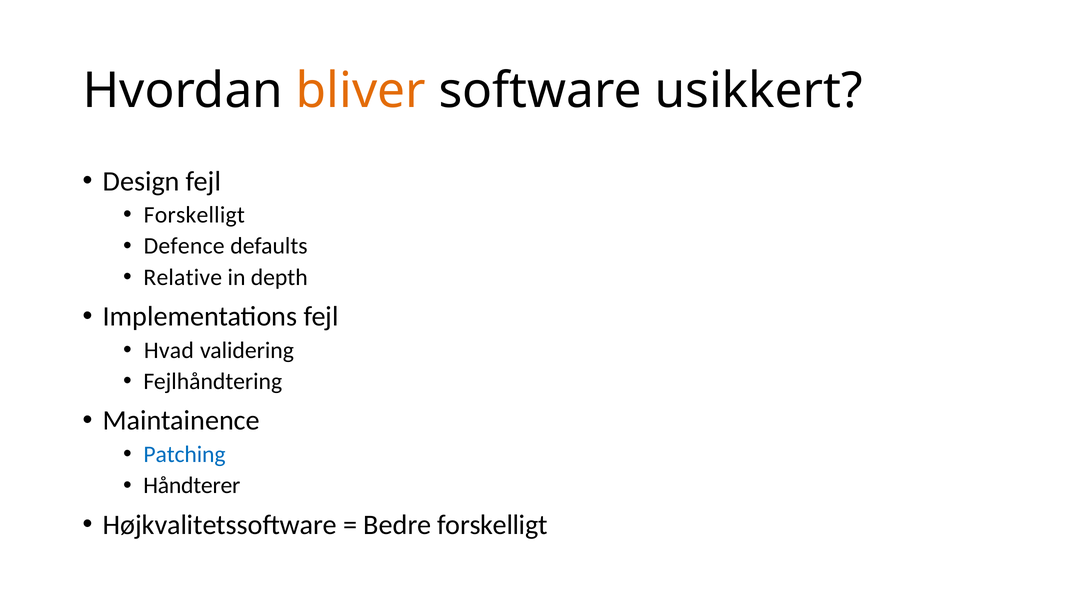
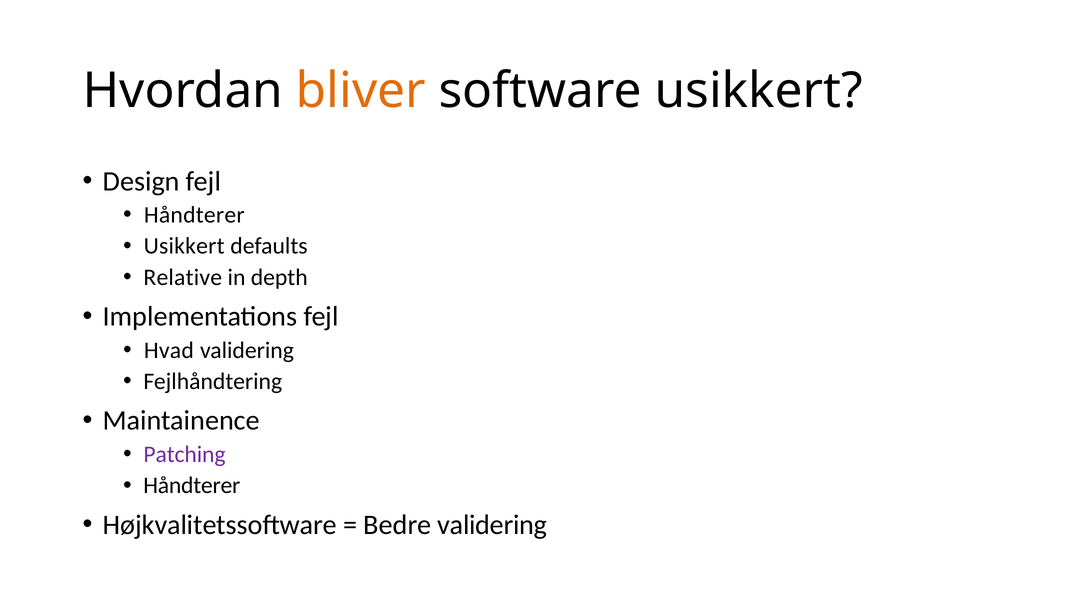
Forskelligt at (194, 215): Forskelligt -> Håndterer
Defence at (184, 246): Defence -> Usikkert
Patching colour: blue -> purple
Bedre forskelligt: forskelligt -> validering
